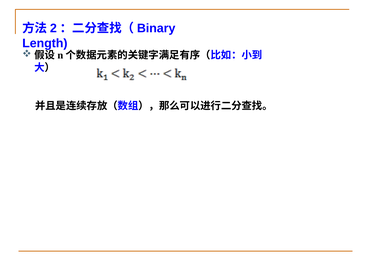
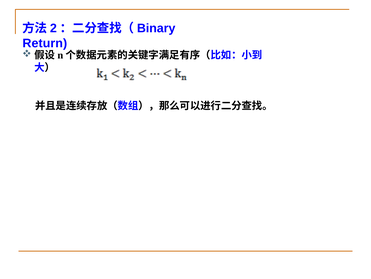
Length: Length -> Return
